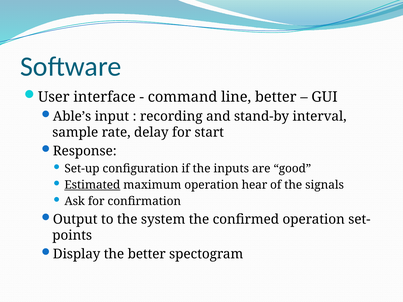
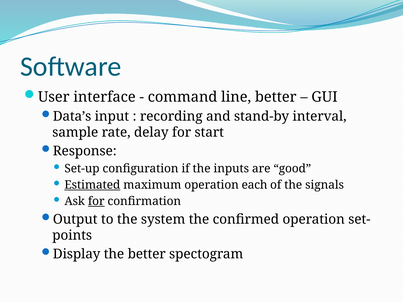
Able’s: Able’s -> Data’s
hear: hear -> each
for at (96, 202) underline: none -> present
